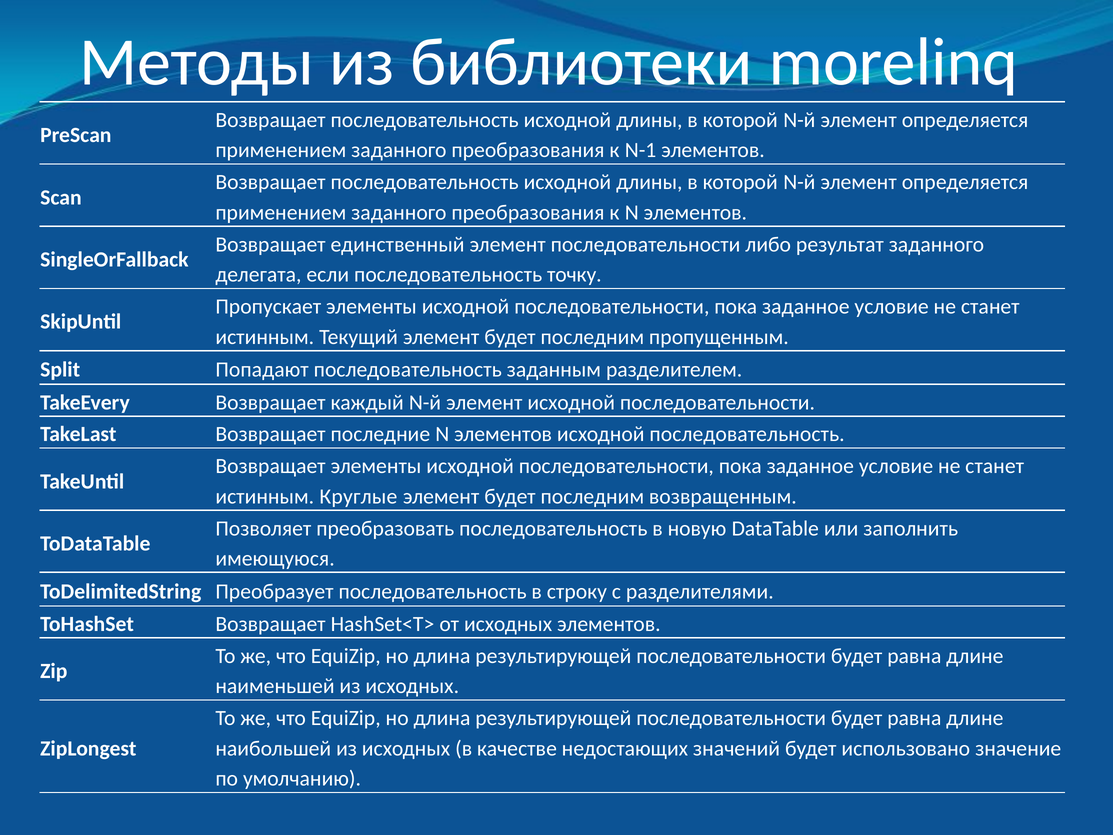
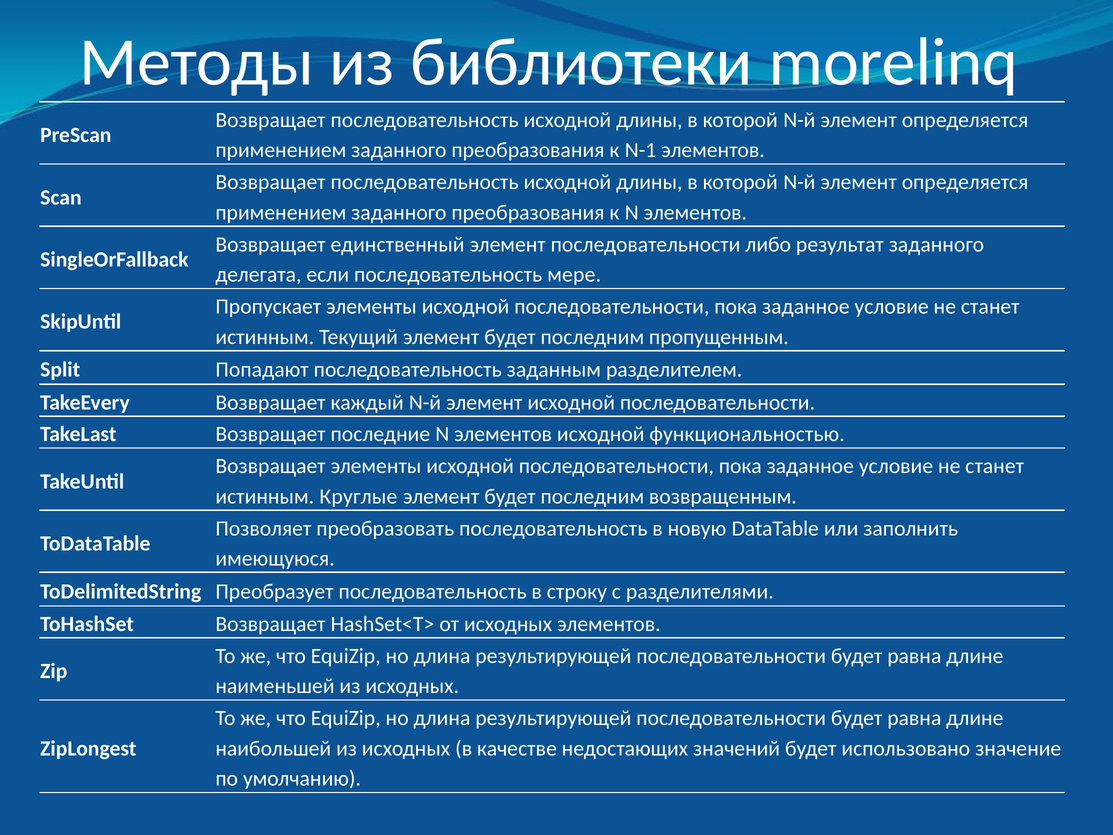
точку: точку -> мере
исходной последовательность: последовательность -> функциональностью
